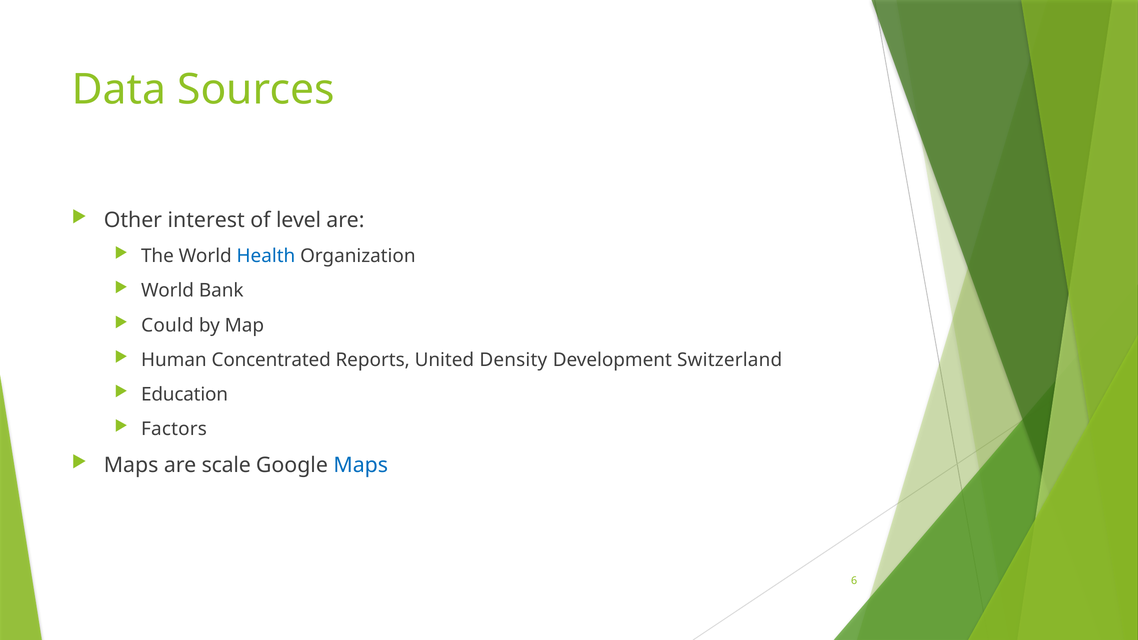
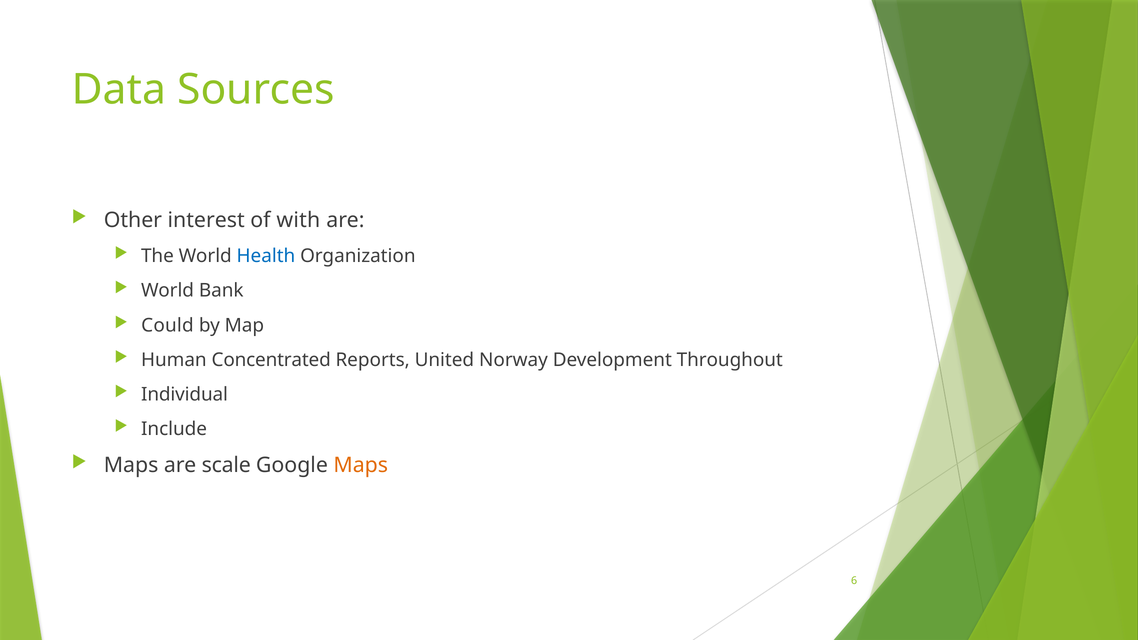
level: level -> with
Density: Density -> Norway
Switzerland: Switzerland -> Throughout
Education: Education -> Individual
Factors: Factors -> Include
Maps at (361, 465) colour: blue -> orange
